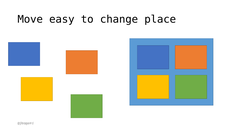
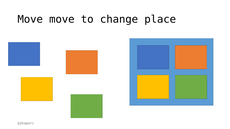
Move easy: easy -> move
